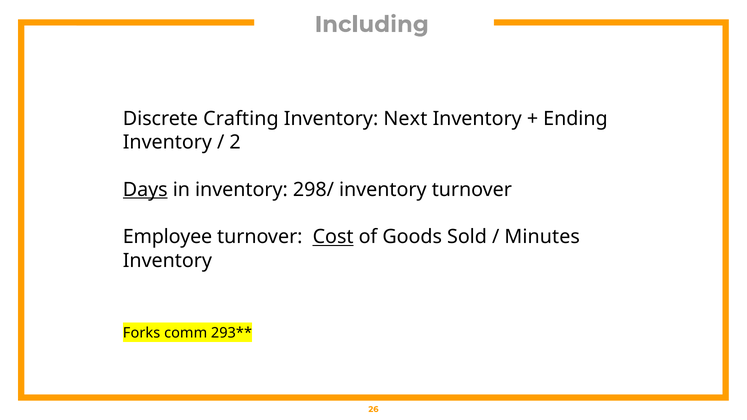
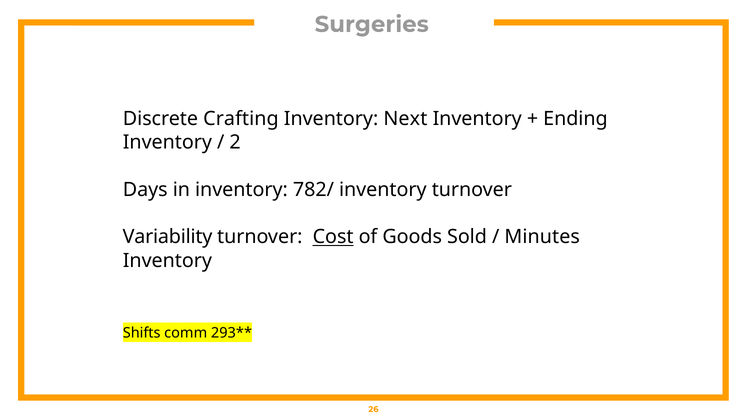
Including: Including -> Surgeries
Days underline: present -> none
298/: 298/ -> 782/
Employee: Employee -> Variability
Forks: Forks -> Shifts
